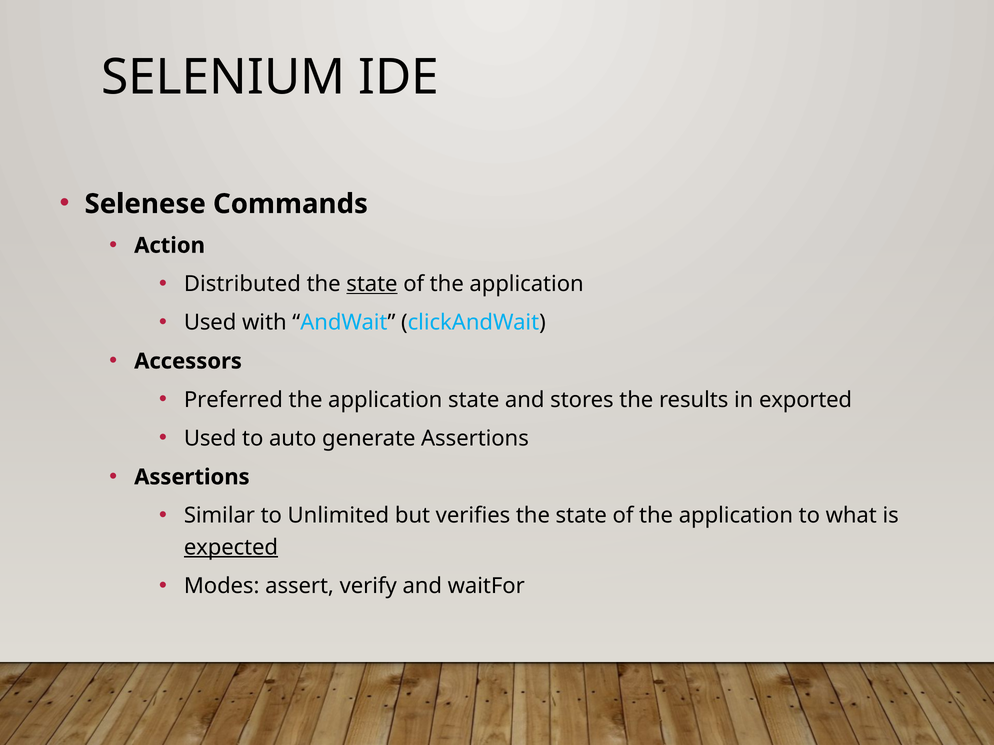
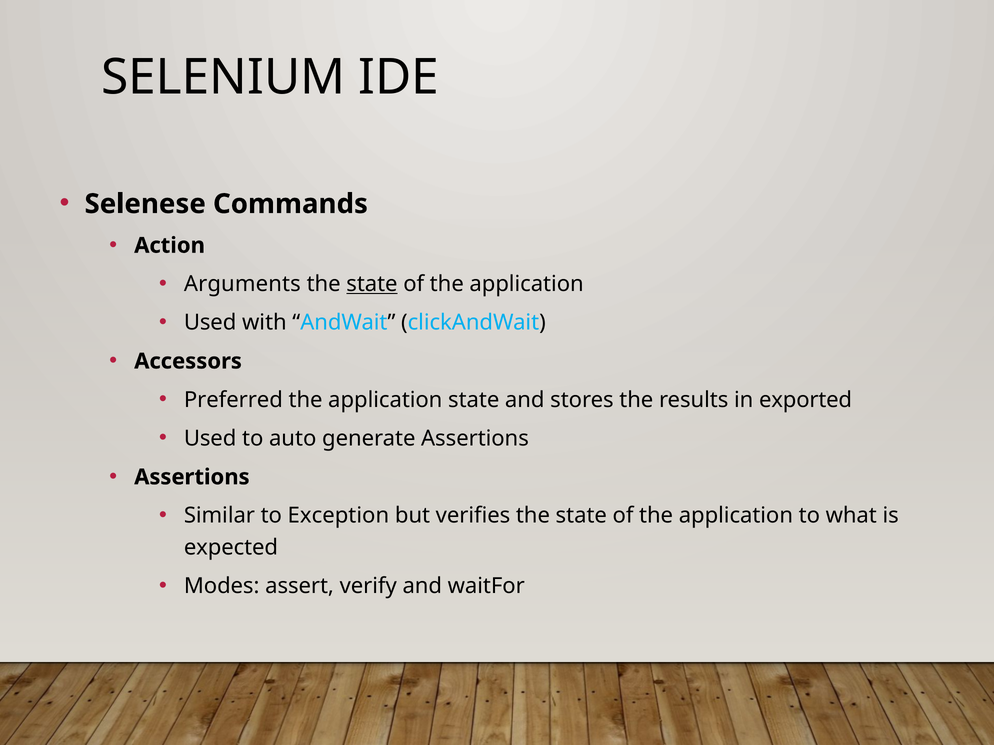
Distributed: Distributed -> Arguments
Unlimited: Unlimited -> Exception
expected underline: present -> none
